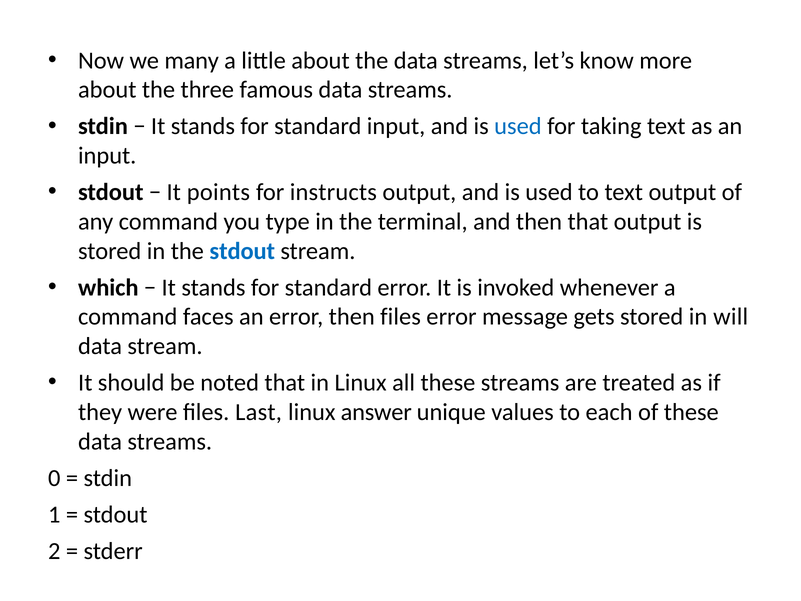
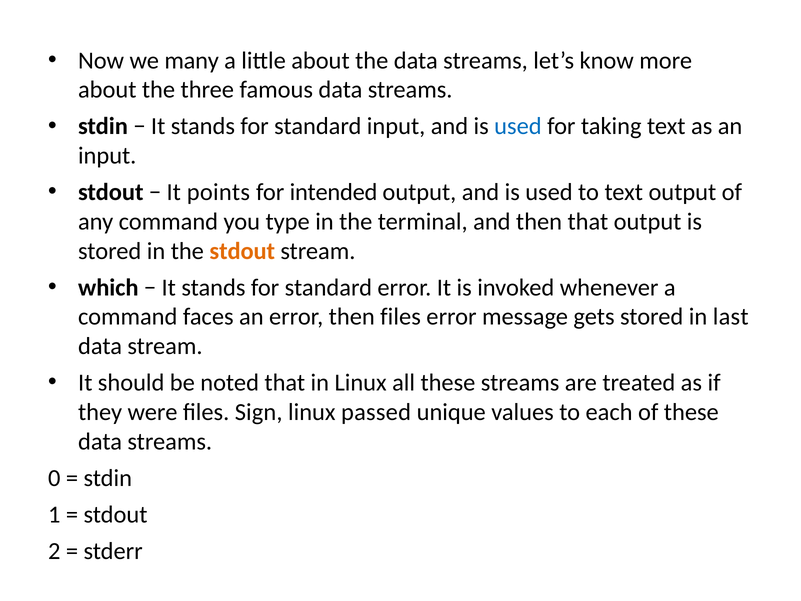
instructs: instructs -> intended
stdout at (242, 251) colour: blue -> orange
will: will -> last
Last: Last -> Sign
answer: answer -> passed
